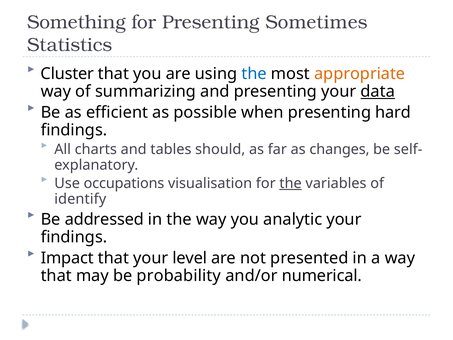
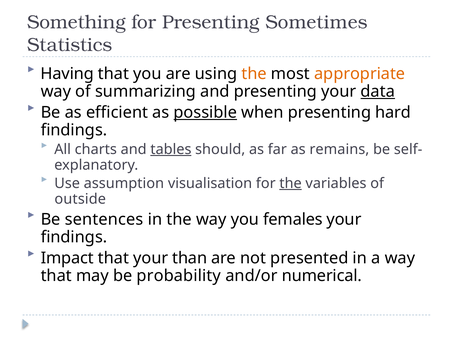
Cluster: Cluster -> Having
the at (254, 74) colour: blue -> orange
possible underline: none -> present
tables underline: none -> present
changes: changes -> remains
occupations: occupations -> assumption
identify: identify -> outside
addressed: addressed -> sentences
analytic: analytic -> females
level: level -> than
